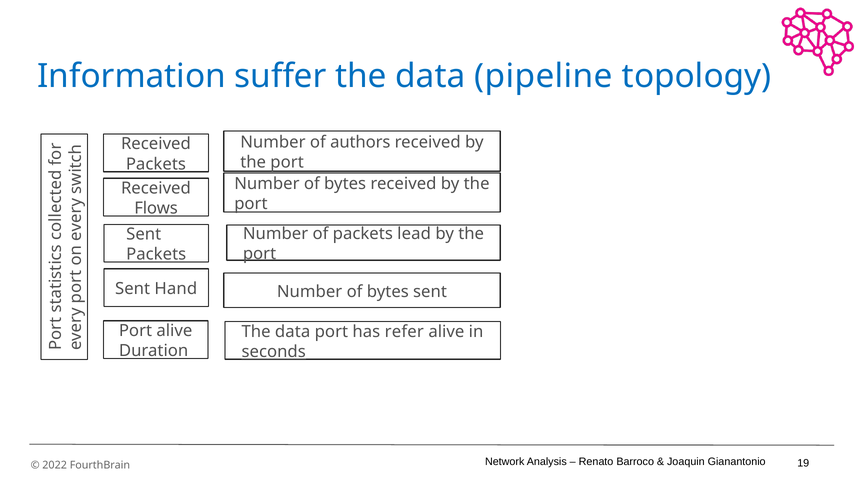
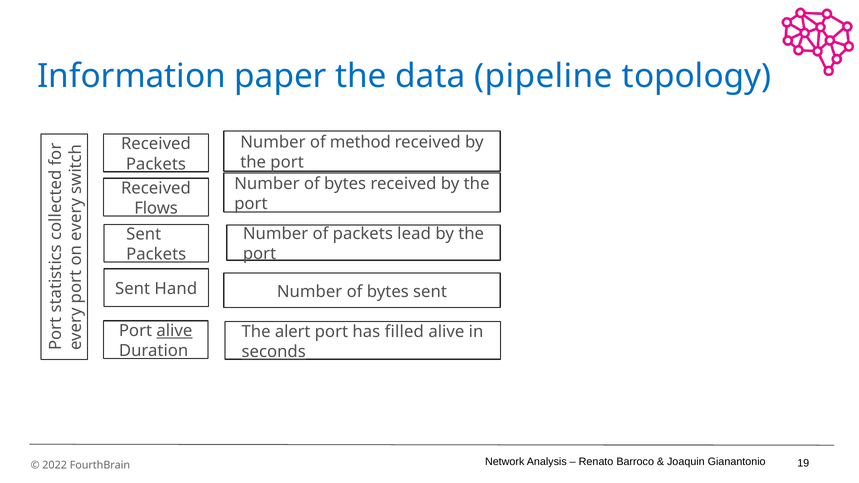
suffer: suffer -> paper
authors: authors -> method
alive at (174, 331) underline: none -> present
data at (293, 332): data -> alert
refer: refer -> filled
